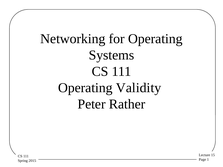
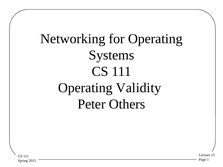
Rather: Rather -> Others
